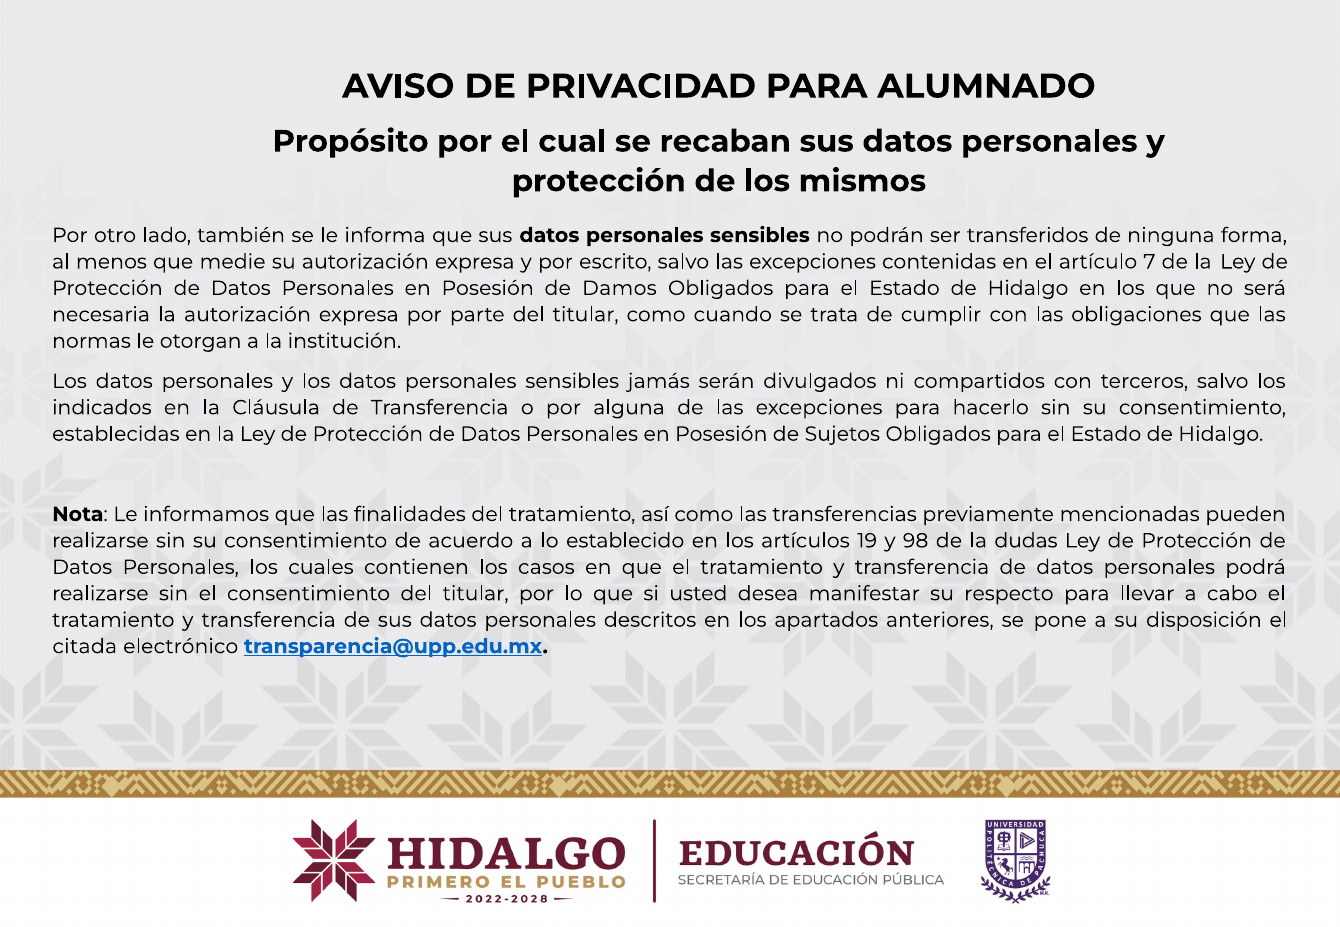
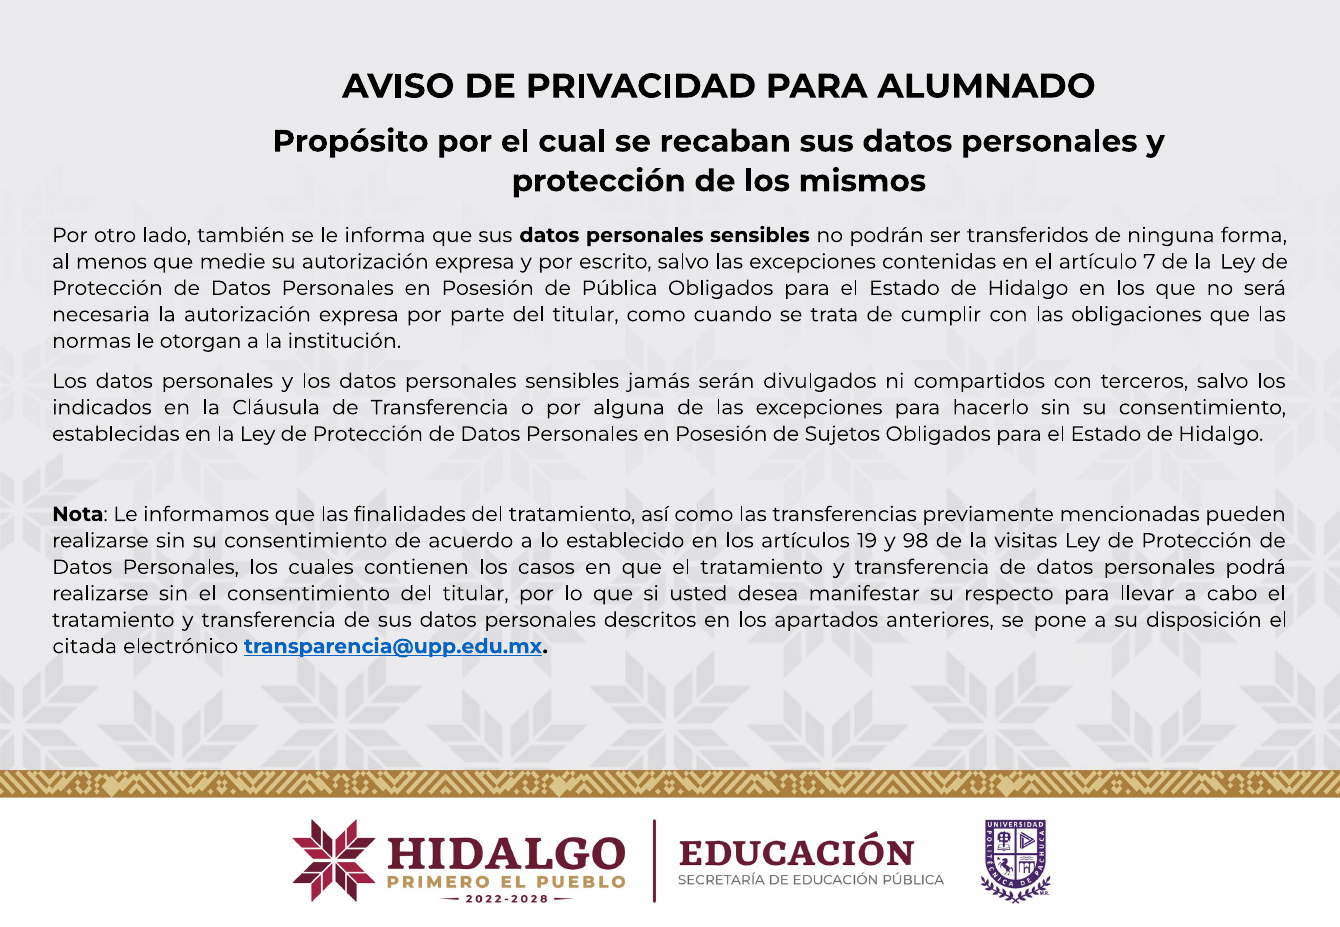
Damos: Damos -> Pública
dudas: dudas -> visitas
